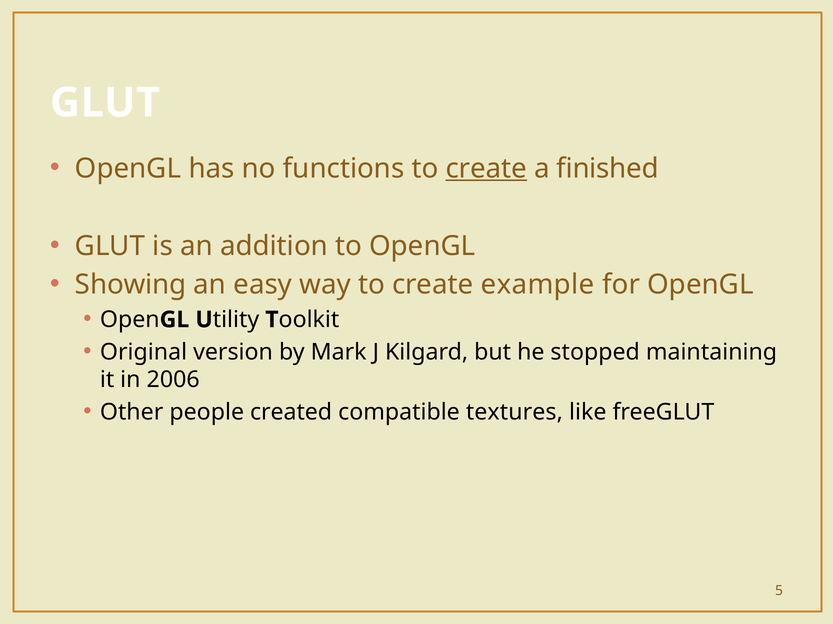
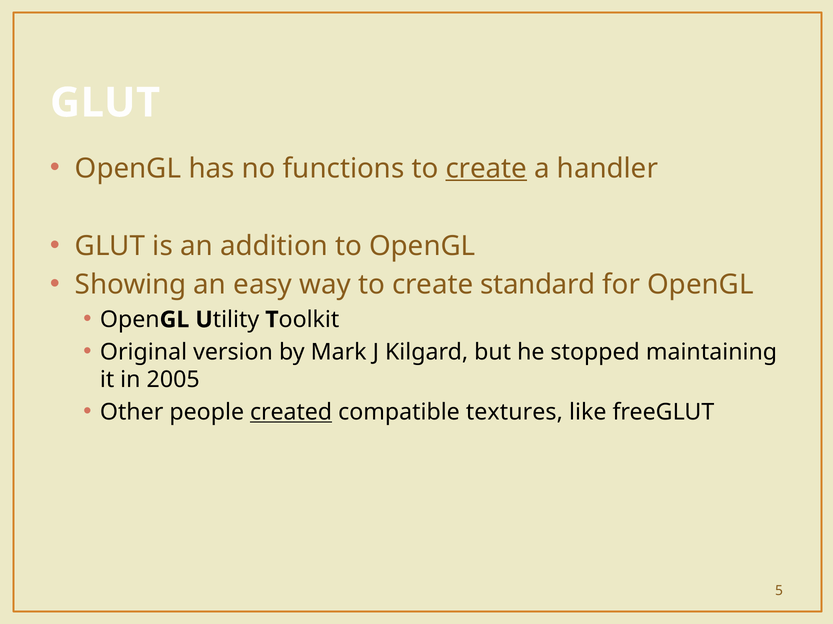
finished: finished -> handler
example: example -> standard
2006: 2006 -> 2005
created underline: none -> present
